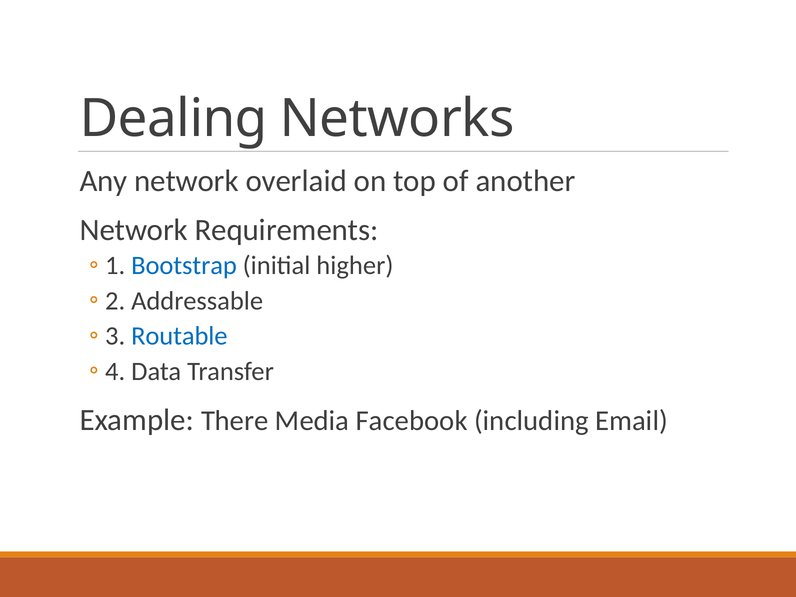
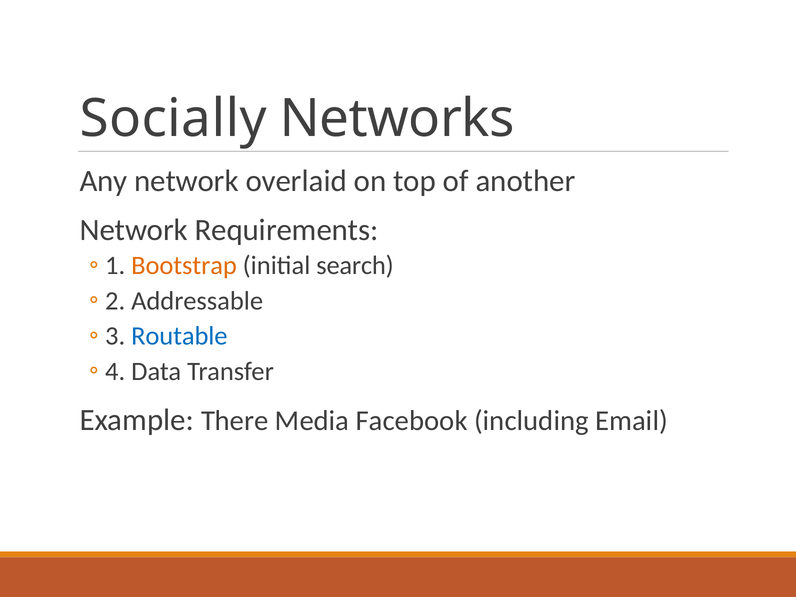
Dealing: Dealing -> Socially
Bootstrap colour: blue -> orange
higher: higher -> search
